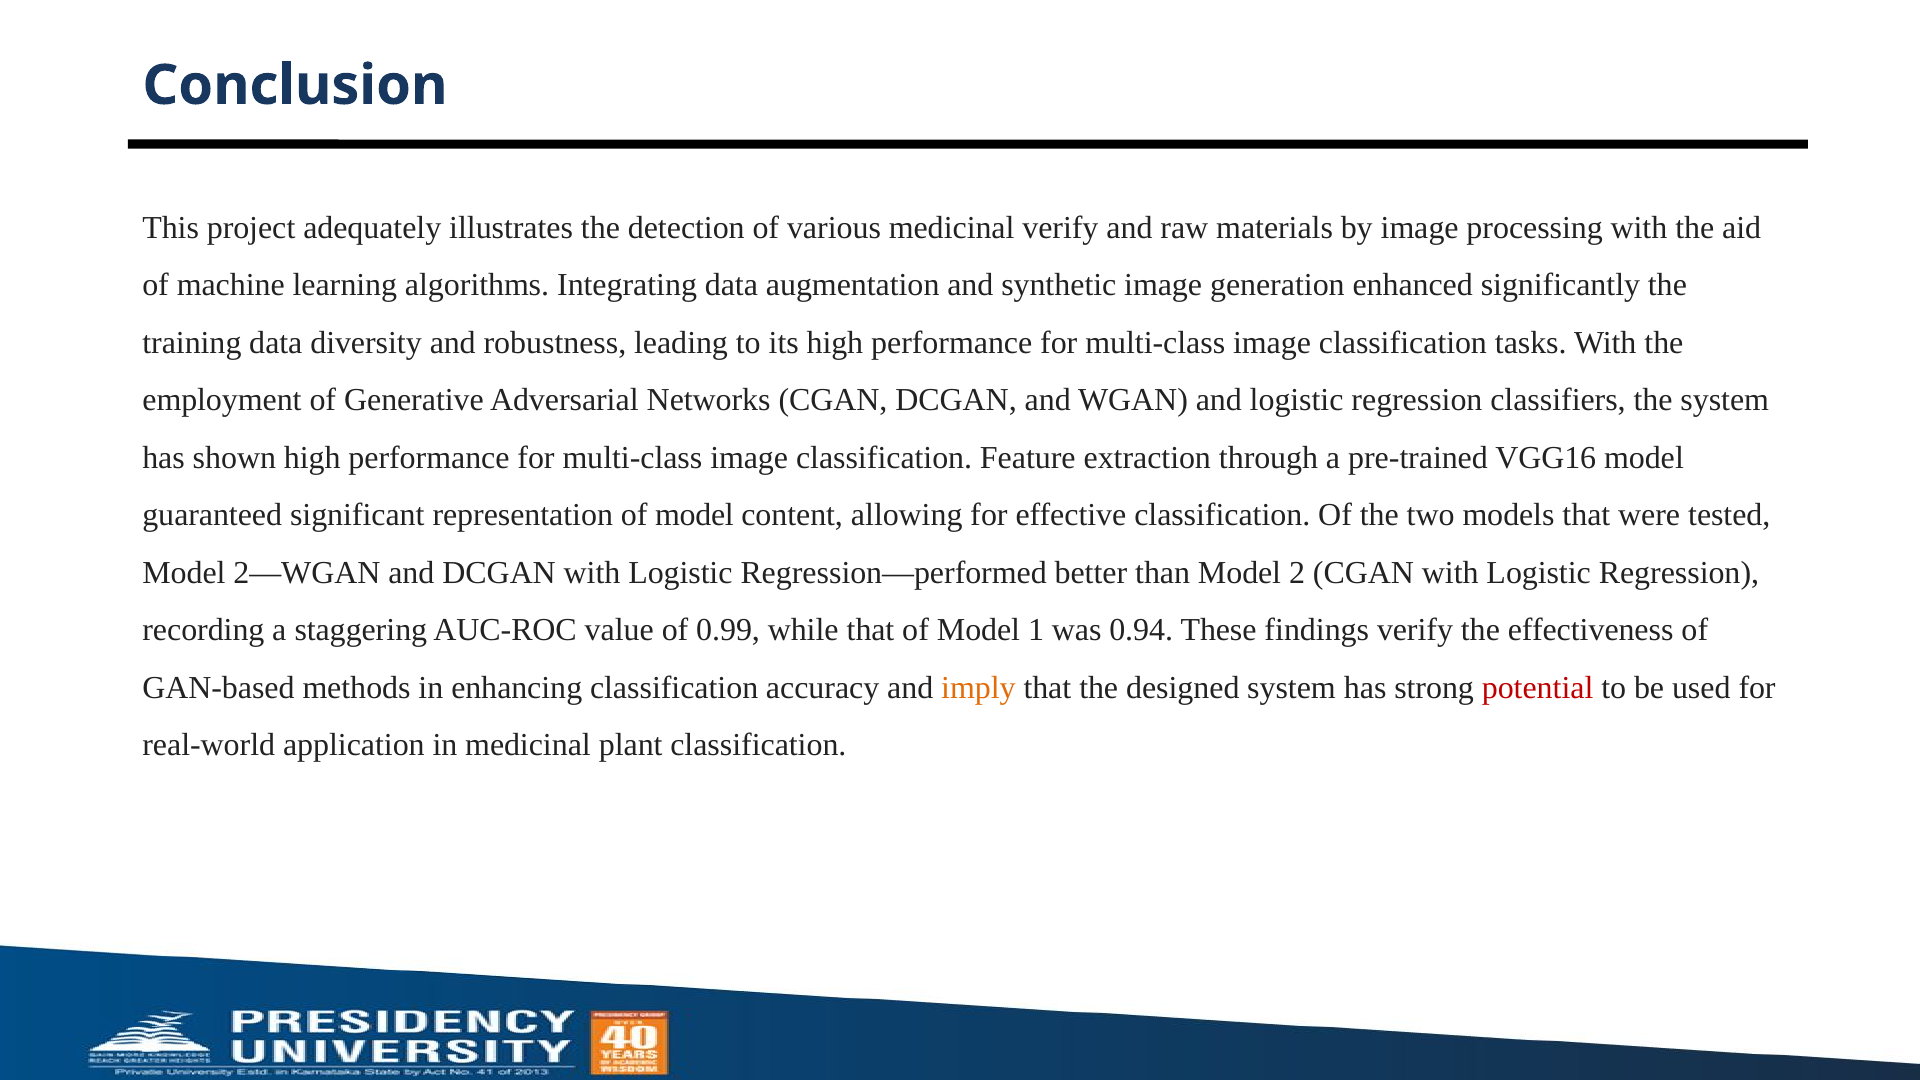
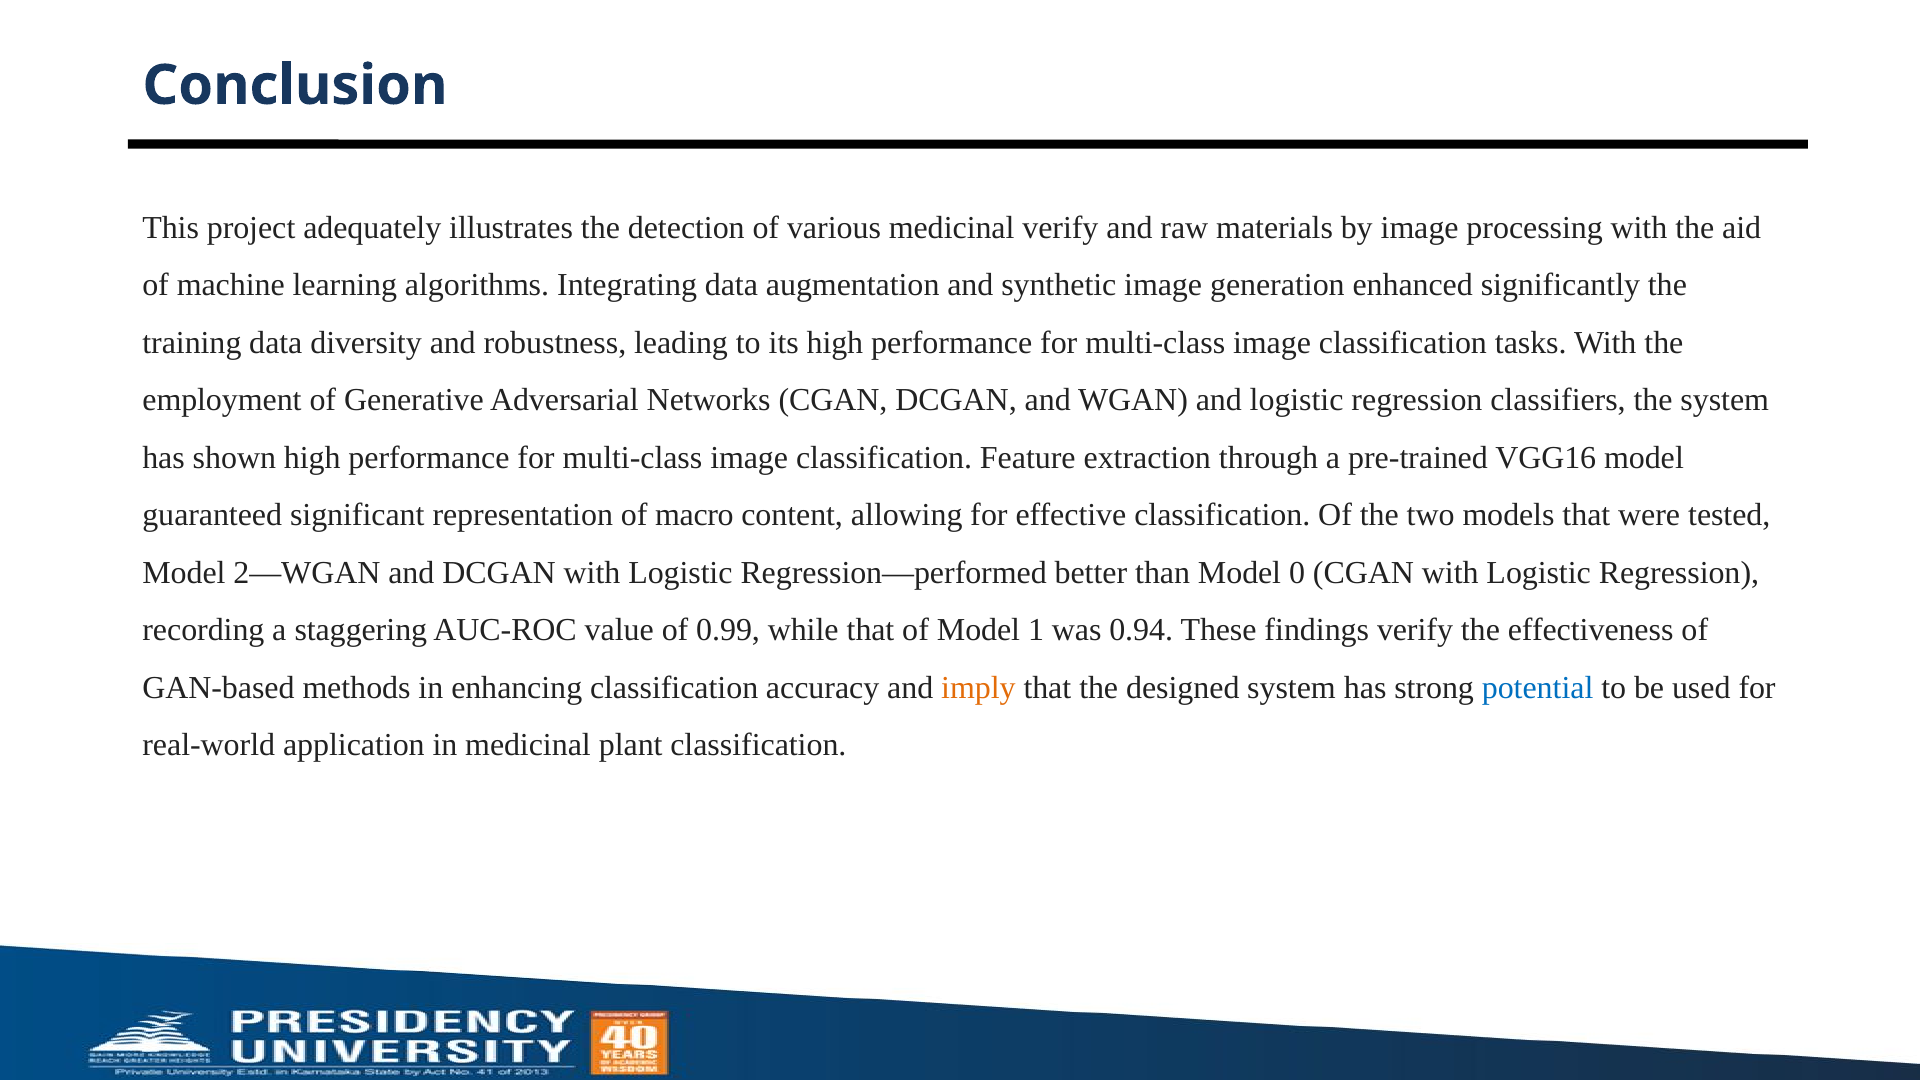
representation of model: model -> macro
2: 2 -> 0
potential colour: red -> blue
